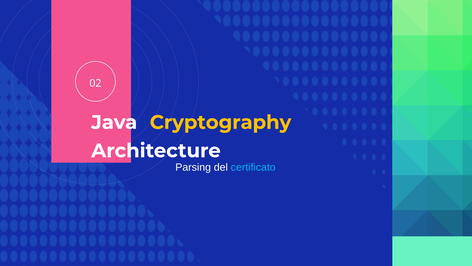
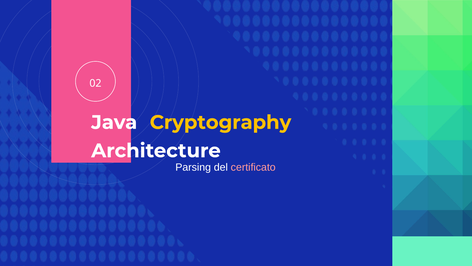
certificato colour: light blue -> pink
